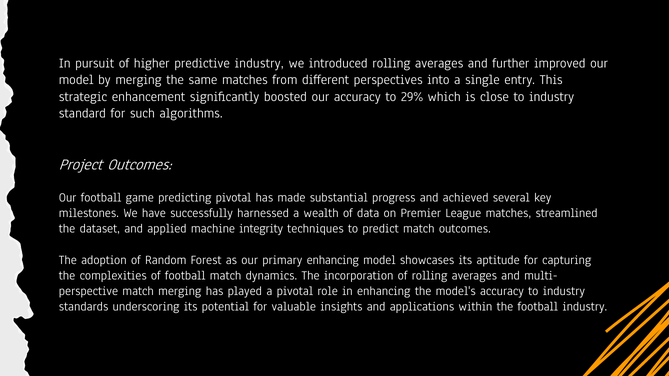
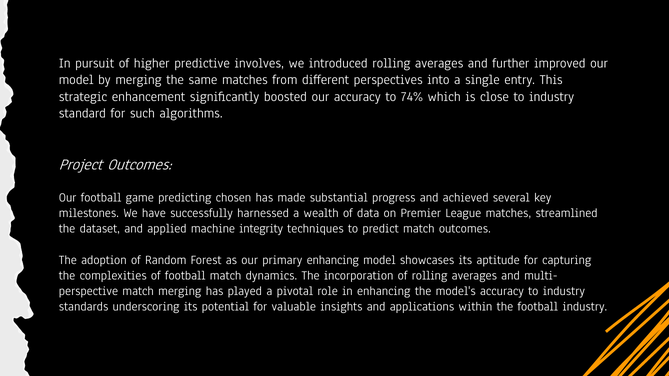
predictive industry: industry -> involves
29%: 29% -> 74%
predicting pivotal: pivotal -> chosen
